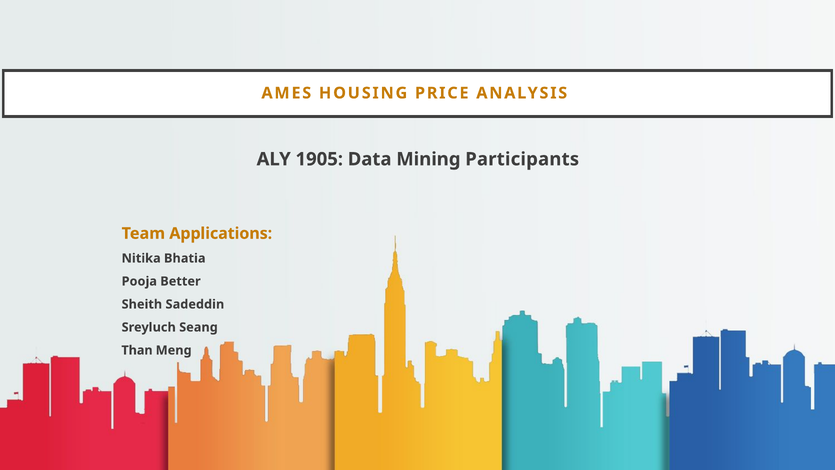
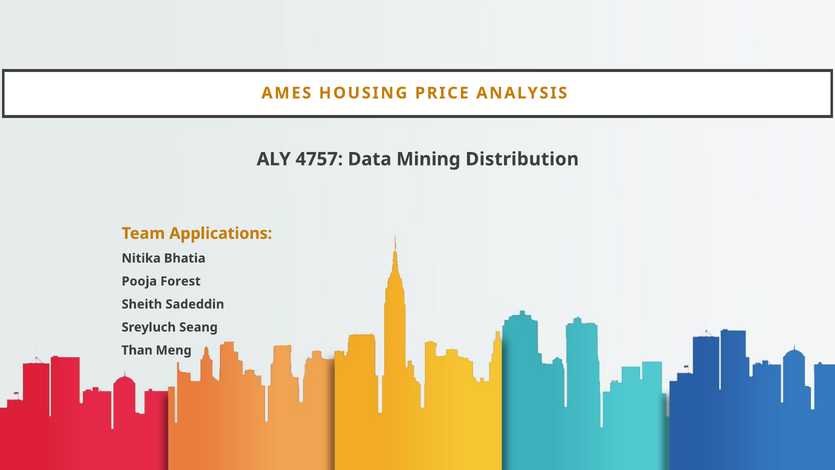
1905: 1905 -> 4757
Participants: Participants -> Distribution
Better: Better -> Forest
